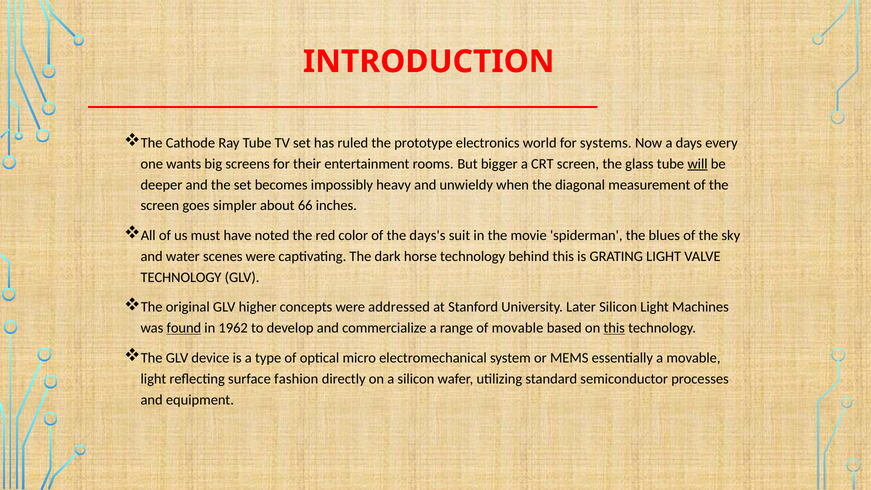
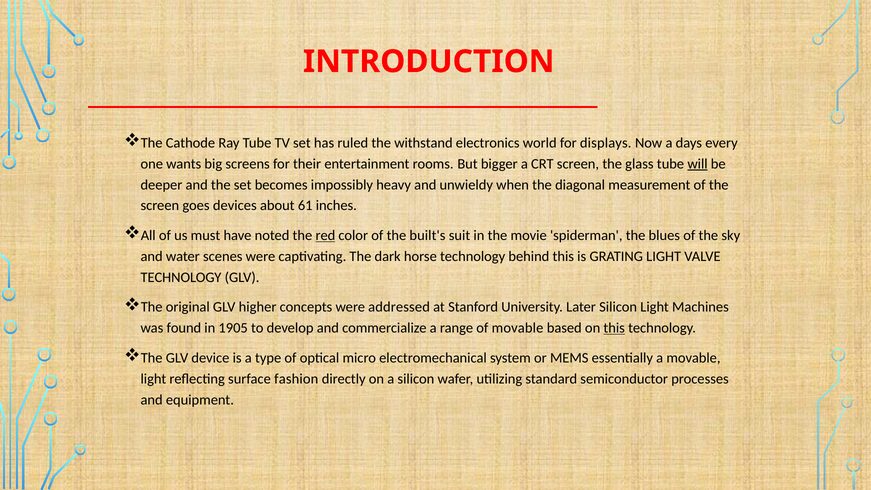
prototype: prototype -> withstand
systems: systems -> displays
simpler: simpler -> devices
66: 66 -> 61
red underline: none -> present
days's: days's -> built's
found underline: present -> none
1962: 1962 -> 1905
